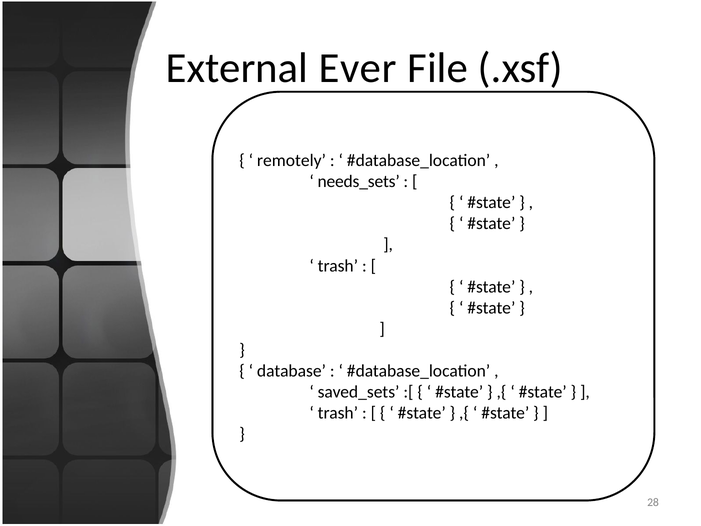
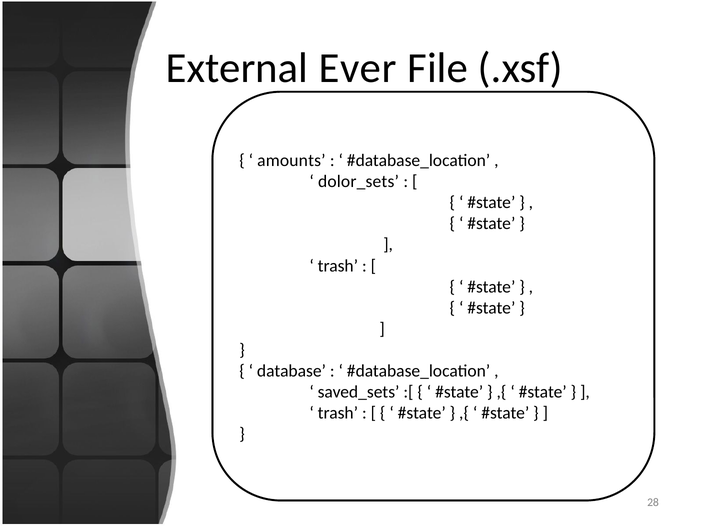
remotely: remotely -> amounts
needs_sets: needs_sets -> dolor_sets
